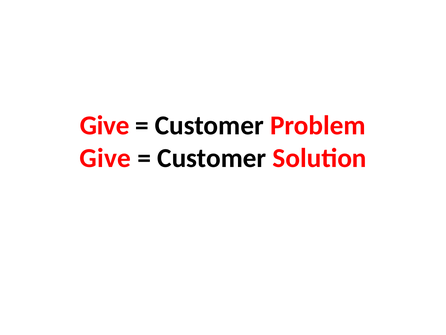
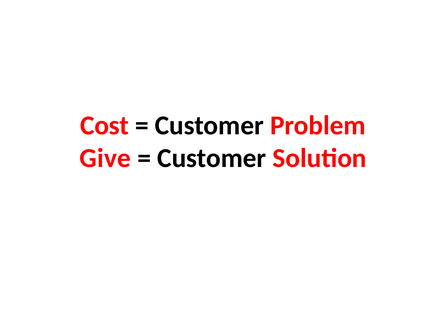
Give at (105, 125): Give -> Cost
